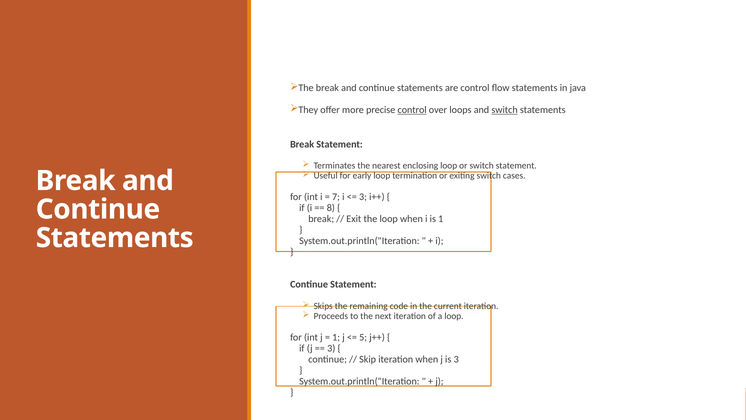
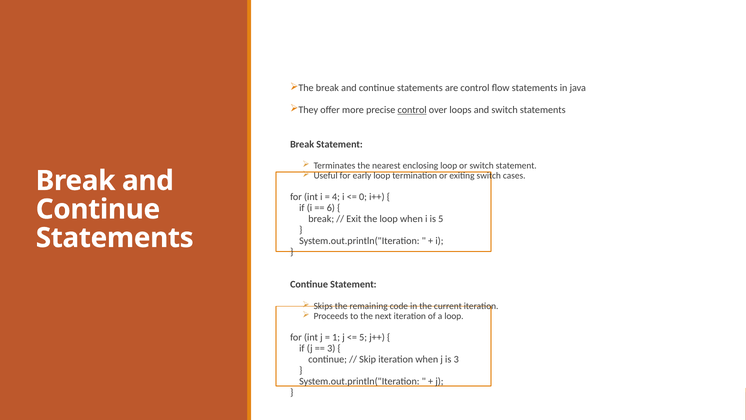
switch at (505, 110) underline: present -> none
7: 7 -> 4
3 at (363, 197): 3 -> 0
8: 8 -> 6
is 1: 1 -> 5
